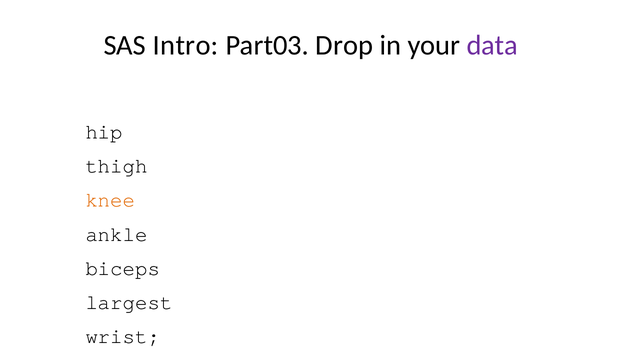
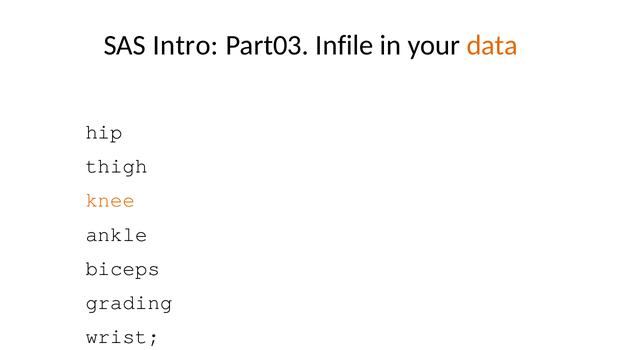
Drop: Drop -> Infile
data colour: purple -> orange
largest: largest -> grading
